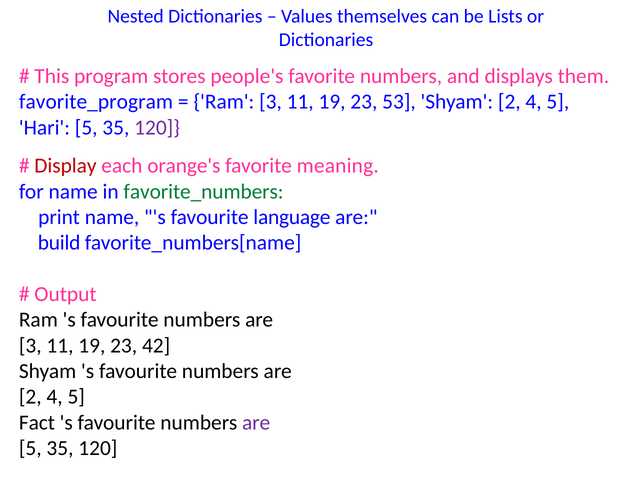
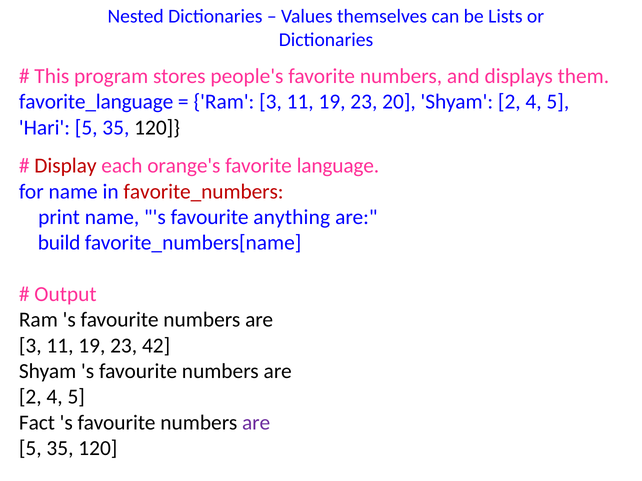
favorite_program: favorite_program -> favorite_language
53: 53 -> 20
120 at (157, 128) colour: purple -> black
meaning: meaning -> language
favorite_numbers colour: green -> red
language: language -> anything
